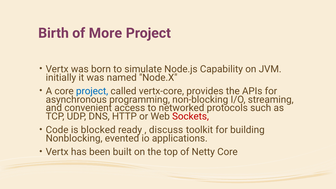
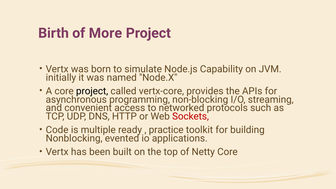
project at (92, 91) colour: blue -> black
blocked: blocked -> multiple
discuss: discuss -> practice
